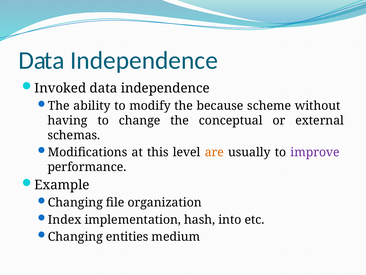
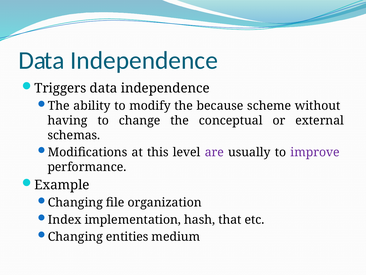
Invoked: Invoked -> Triggers
are colour: orange -> purple
into: into -> that
